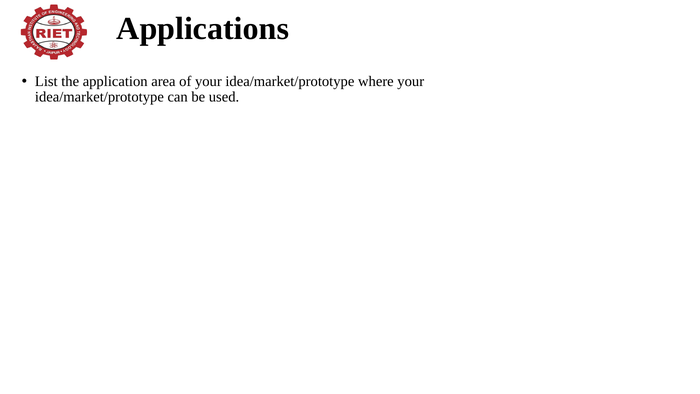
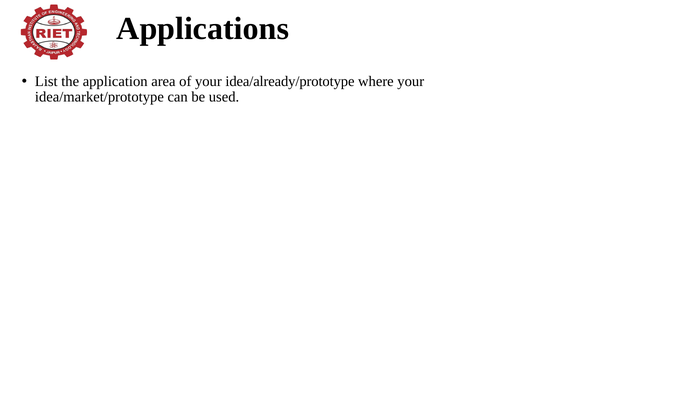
of your idea/market/prototype: idea/market/prototype -> idea/already/prototype
